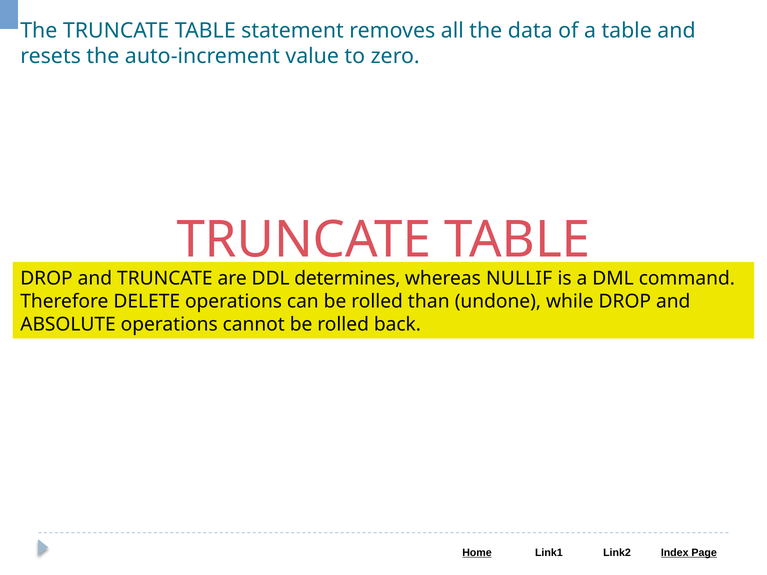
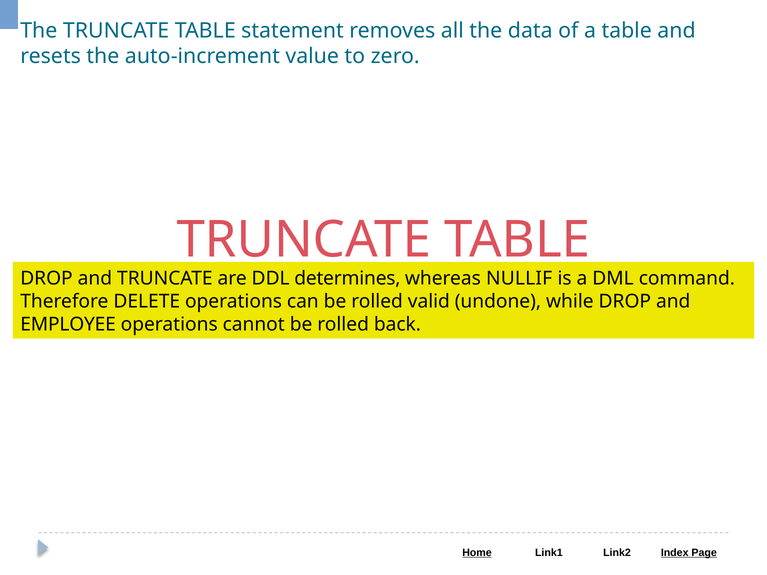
than: than -> valid
ABSOLUTE: ABSOLUTE -> EMPLOYEE
